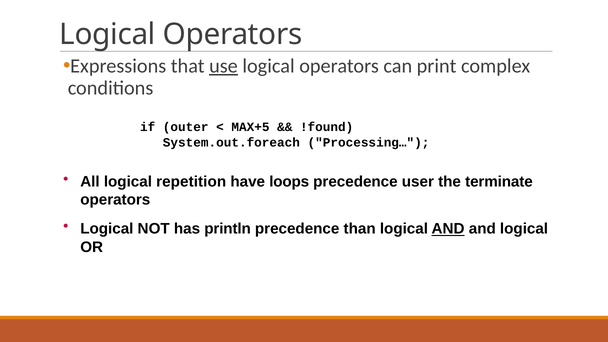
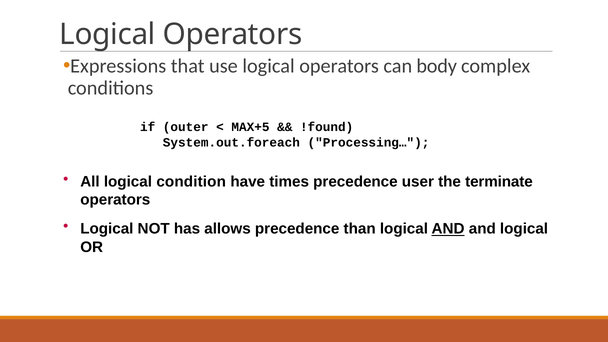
use underline: present -> none
print: print -> body
repetition: repetition -> condition
loops: loops -> times
println: println -> allows
